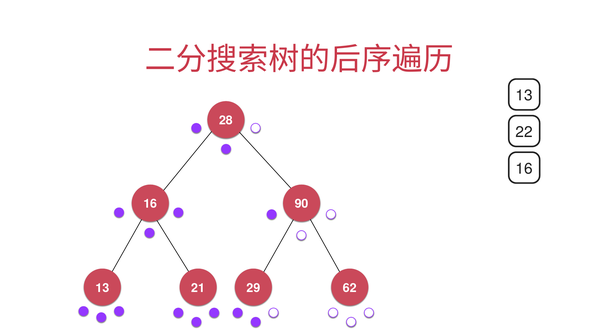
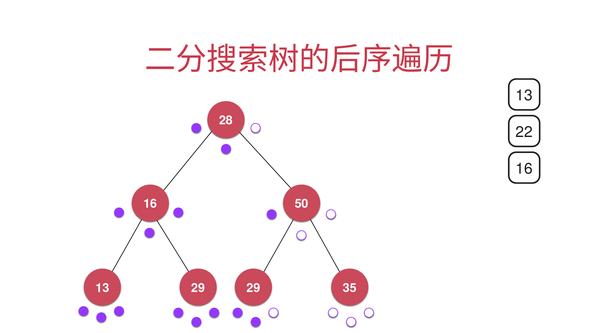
90: 90 -> 50
13 21: 21 -> 29
62: 62 -> 35
